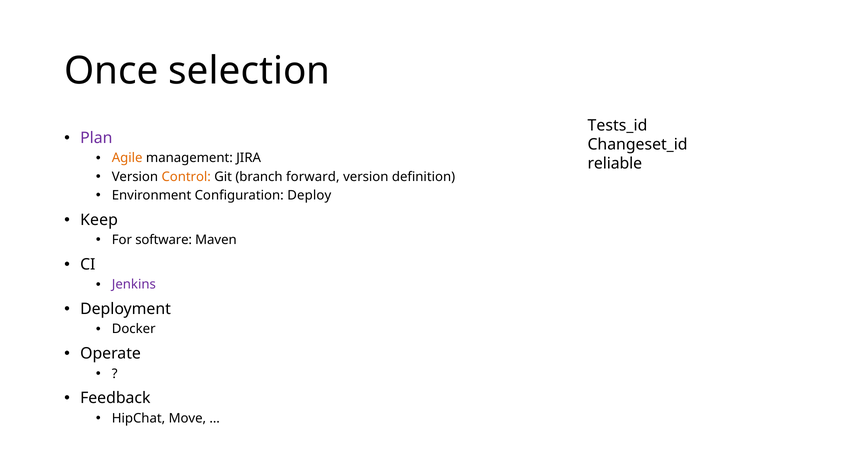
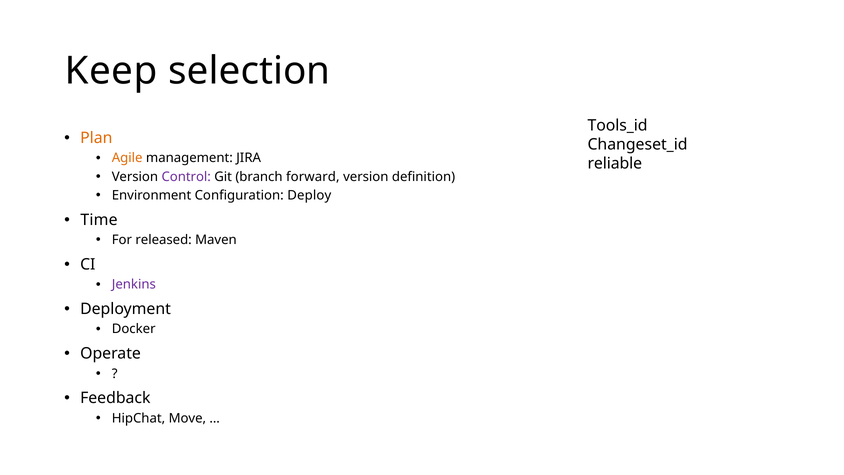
Once: Once -> Keep
Tests_id: Tests_id -> Tools_id
Plan colour: purple -> orange
Control colour: orange -> purple
Keep: Keep -> Time
software: software -> released
